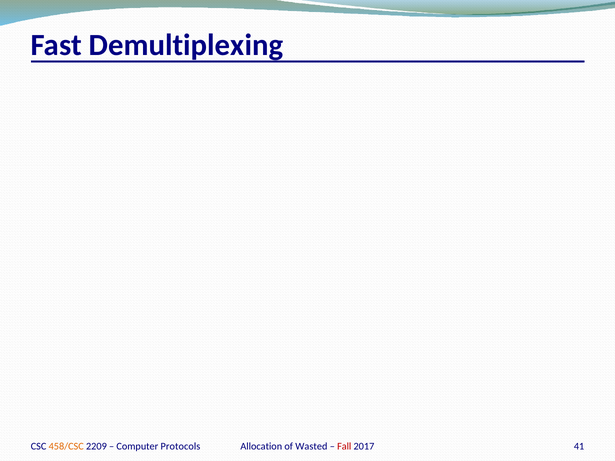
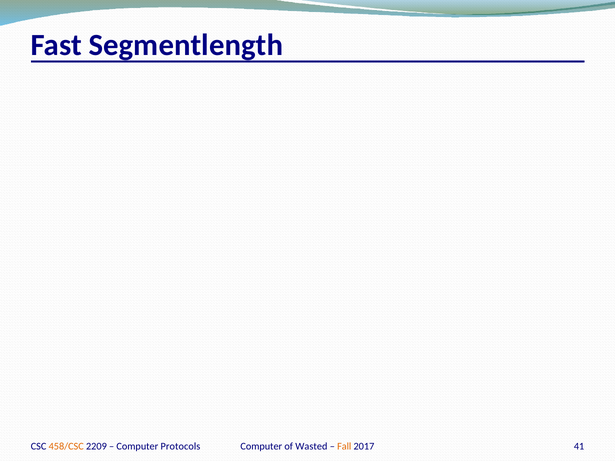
Demultiplexing: Demultiplexing -> Segmentlength
Allocation at (261, 446): Allocation -> Computer
Fall colour: red -> orange
